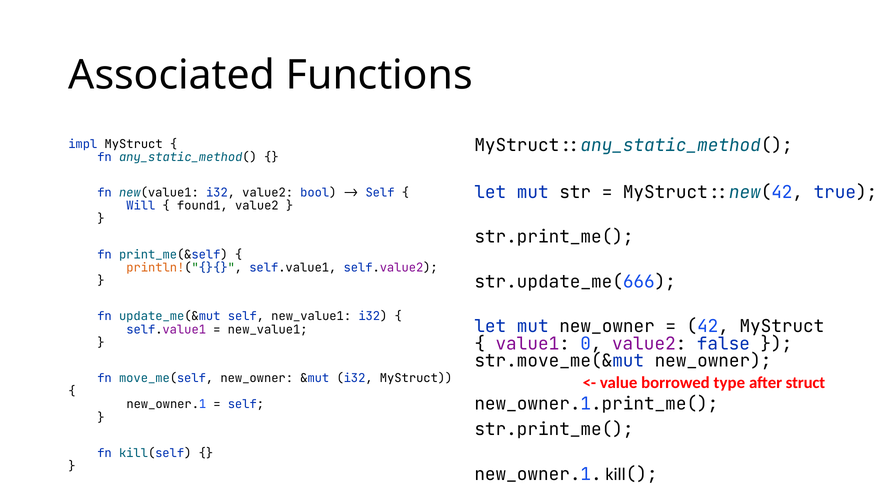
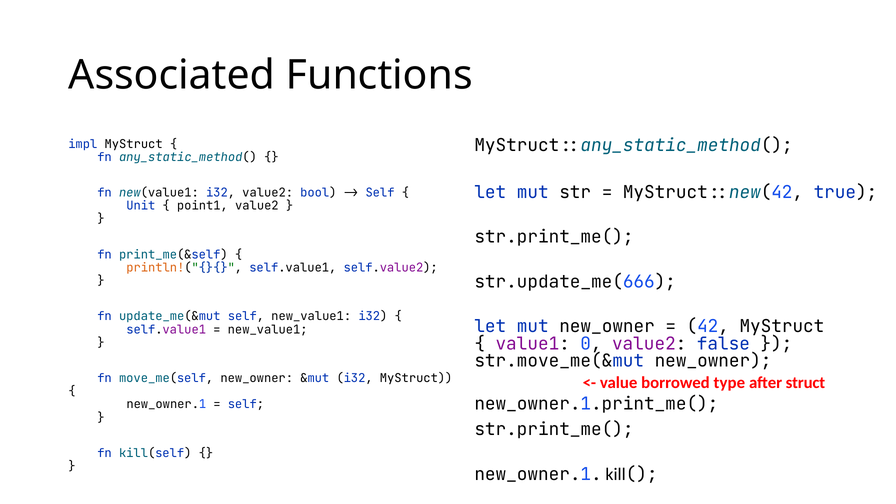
Will: Will -> Unit
found1: found1 -> point1
